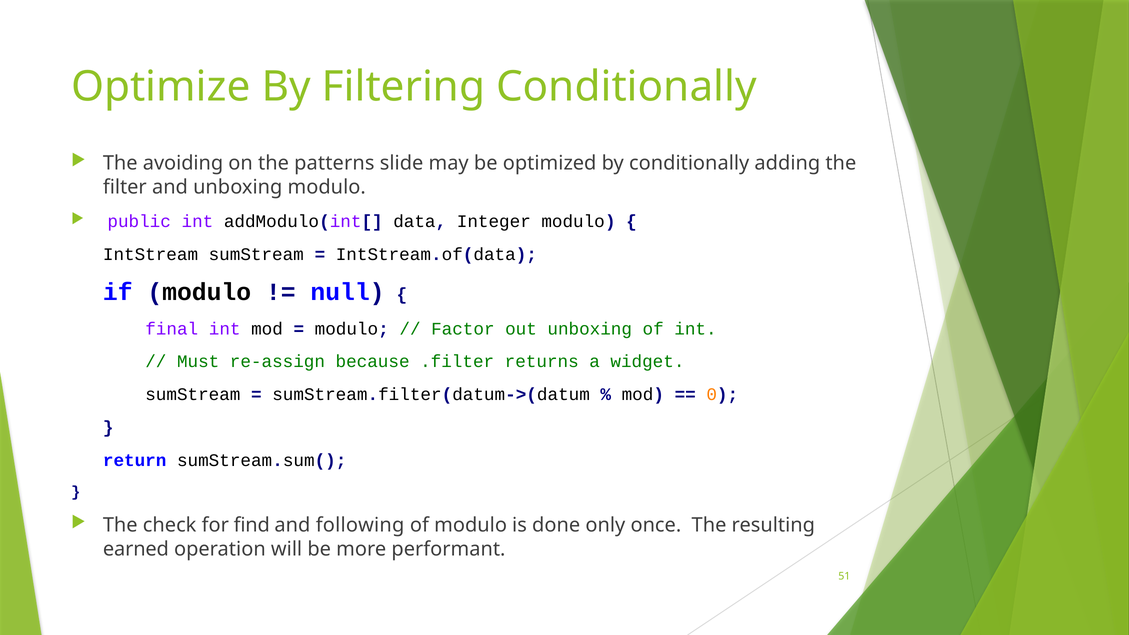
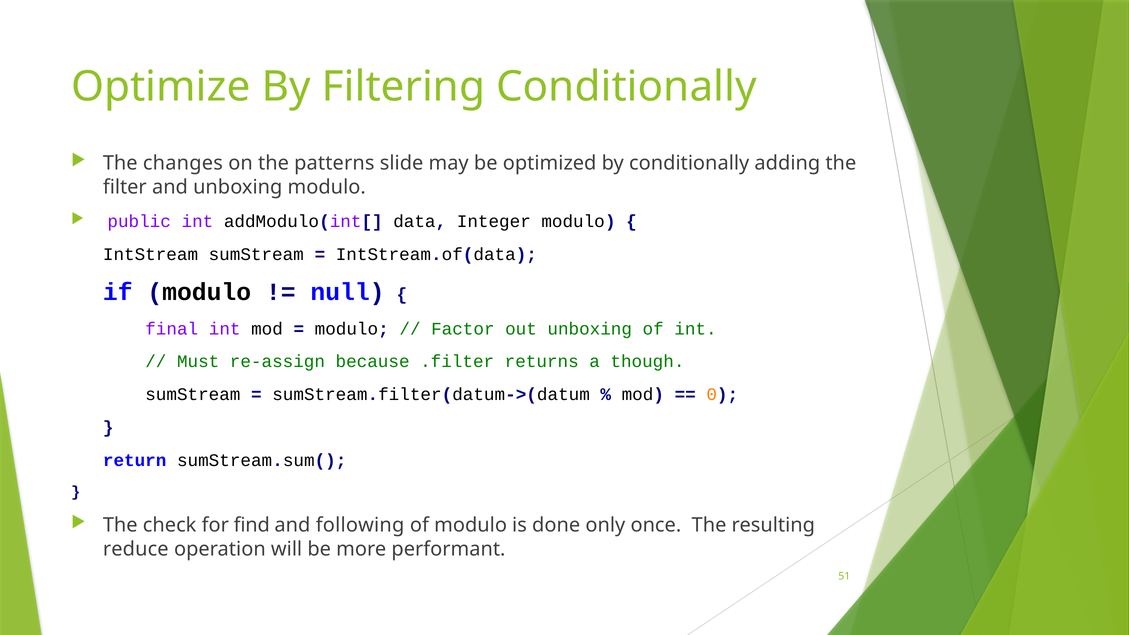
avoiding: avoiding -> changes
widget: widget -> though
earned: earned -> reduce
